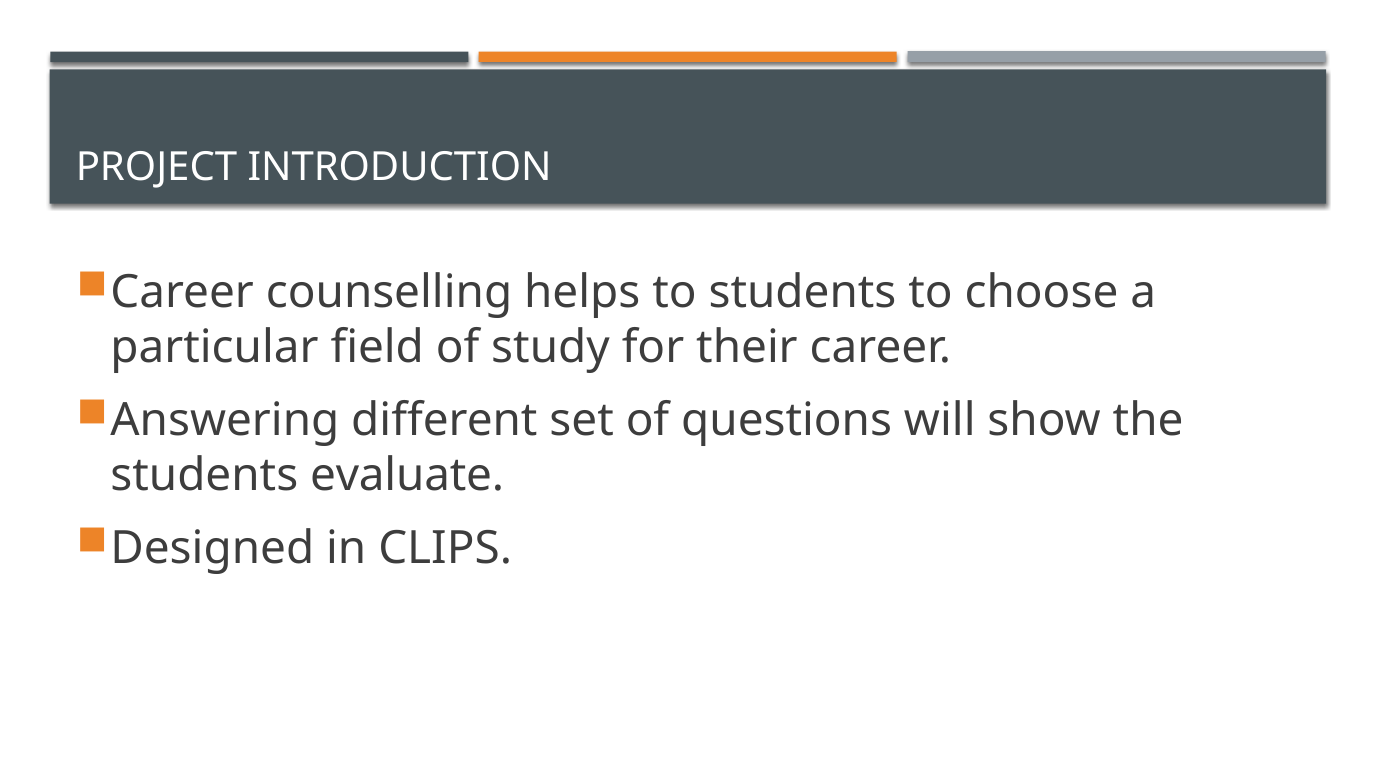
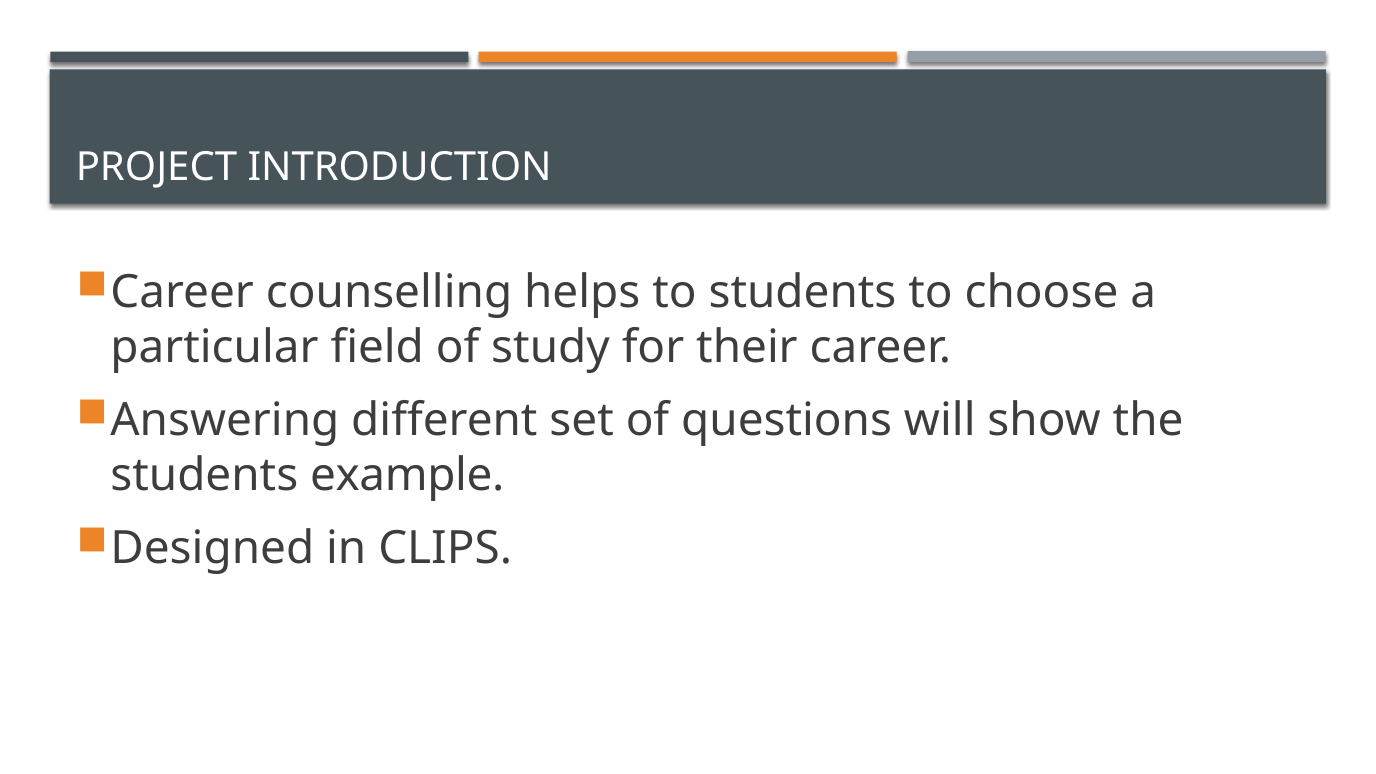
evaluate: evaluate -> example
